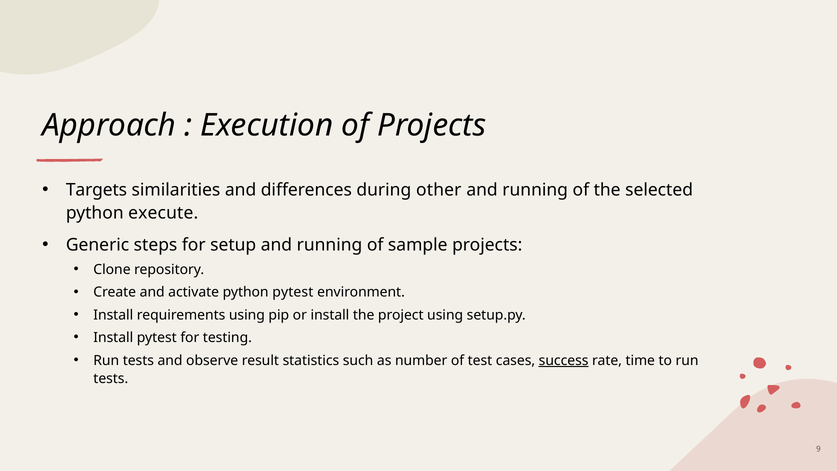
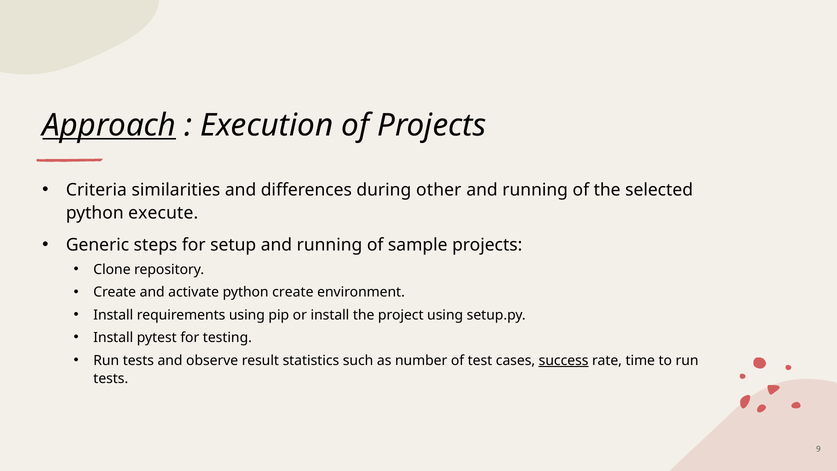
Approach underline: none -> present
Targets: Targets -> Criteria
python pytest: pytest -> create
